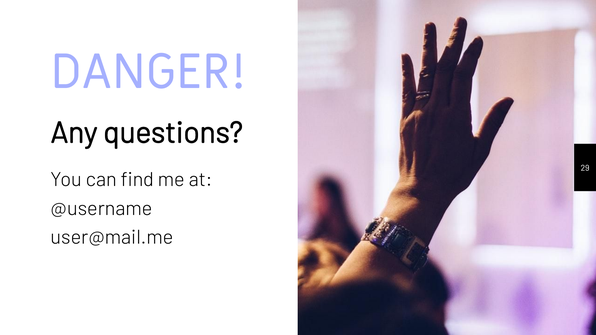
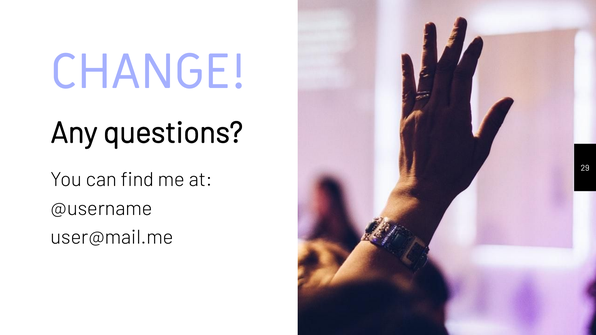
DANGER: DANGER -> CHANGE
